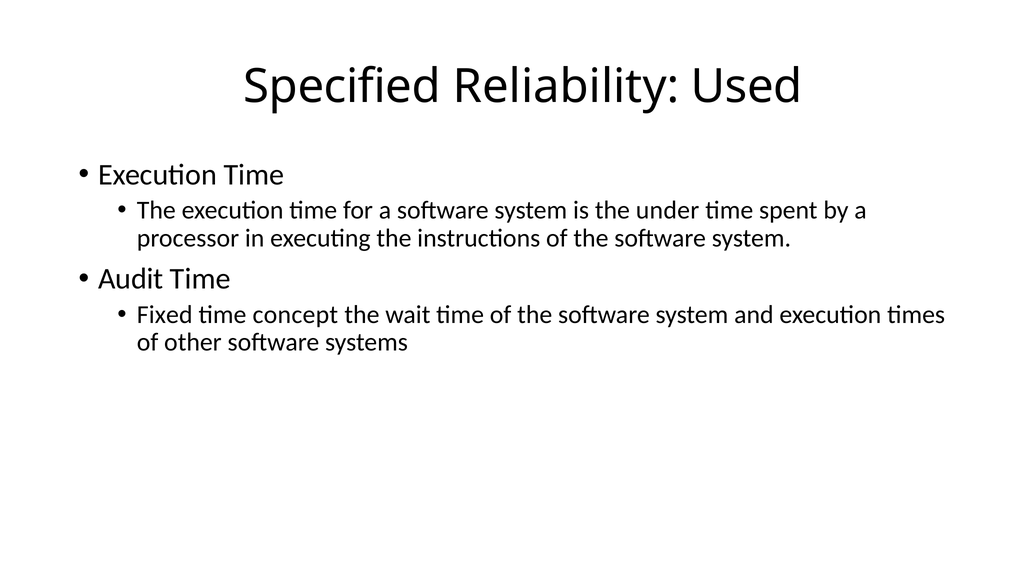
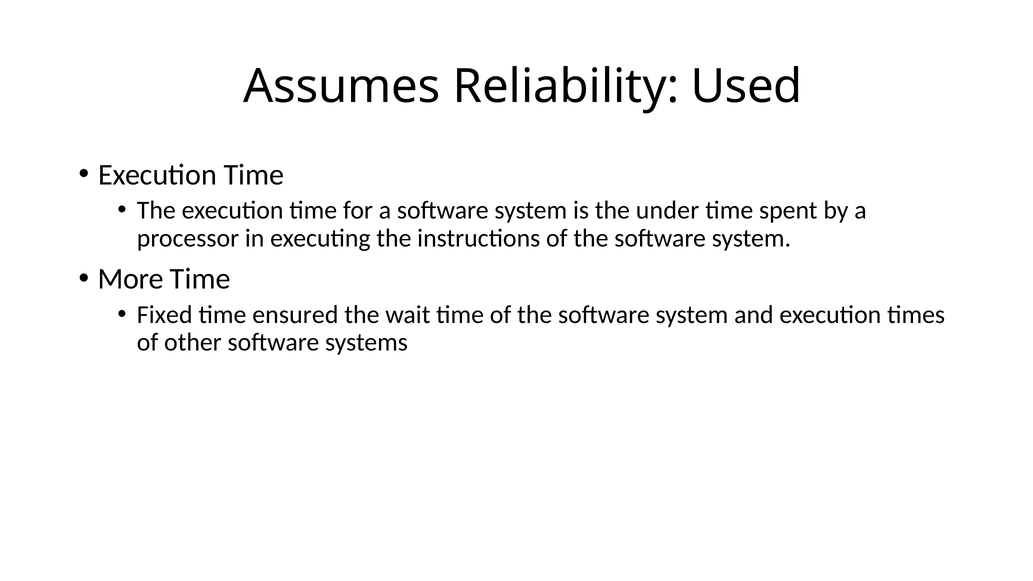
Specified: Specified -> Assumes
Audit: Audit -> More
concept: concept -> ensured
